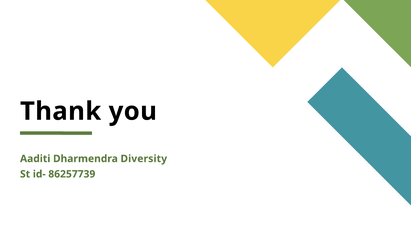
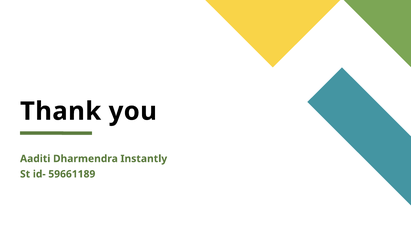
Diversity: Diversity -> Instantly
86257739: 86257739 -> 59661189
